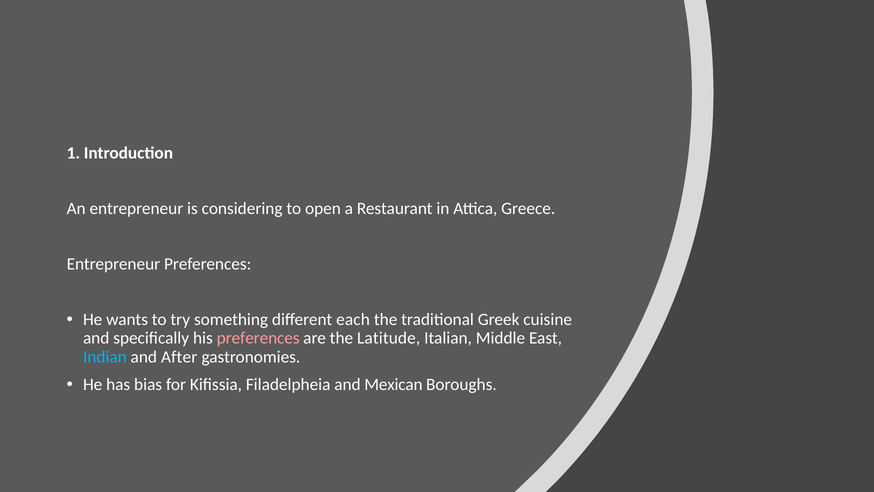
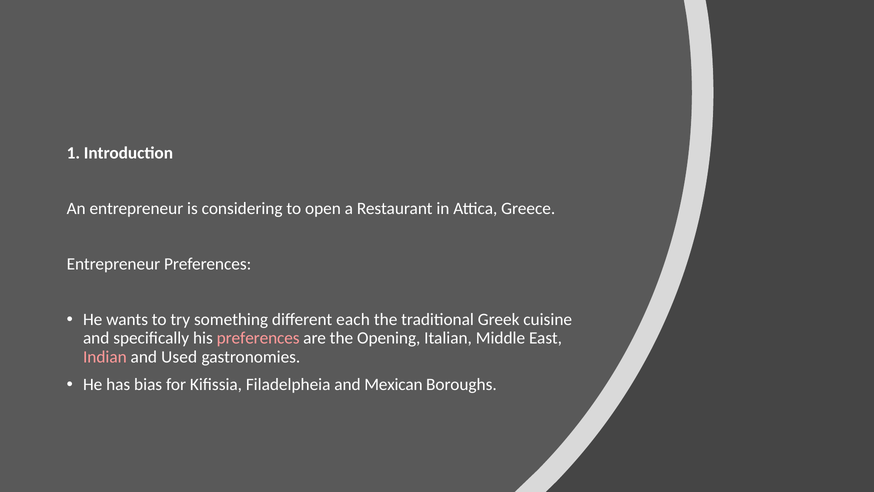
Latitude: Latitude -> Opening
Indian colour: light blue -> pink
After: After -> Used
